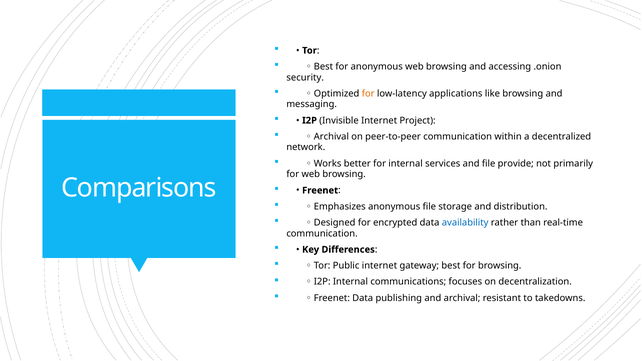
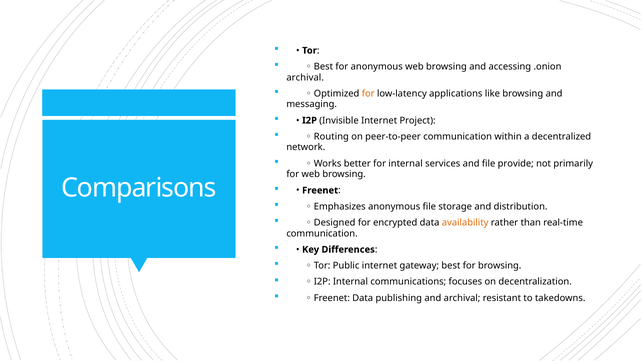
security at (305, 77): security -> archival
Archival at (331, 137): Archival -> Routing
availability colour: blue -> orange
